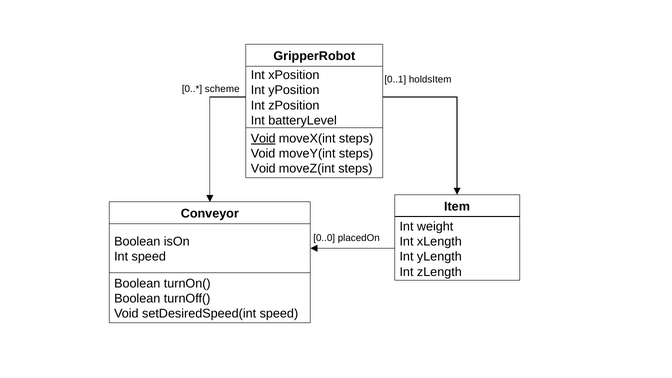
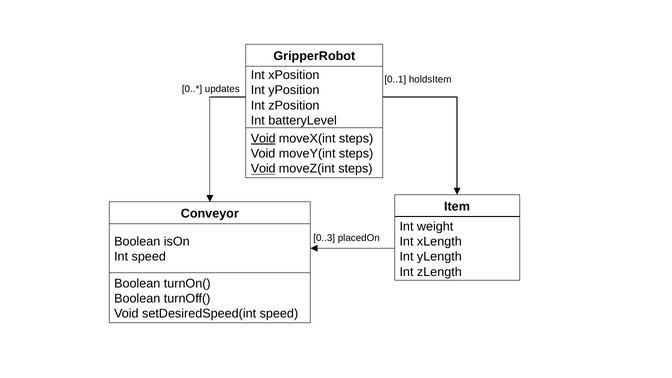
scheme: scheme -> updates
Void at (263, 169) underline: none -> present
0..0: 0..0 -> 0..3
